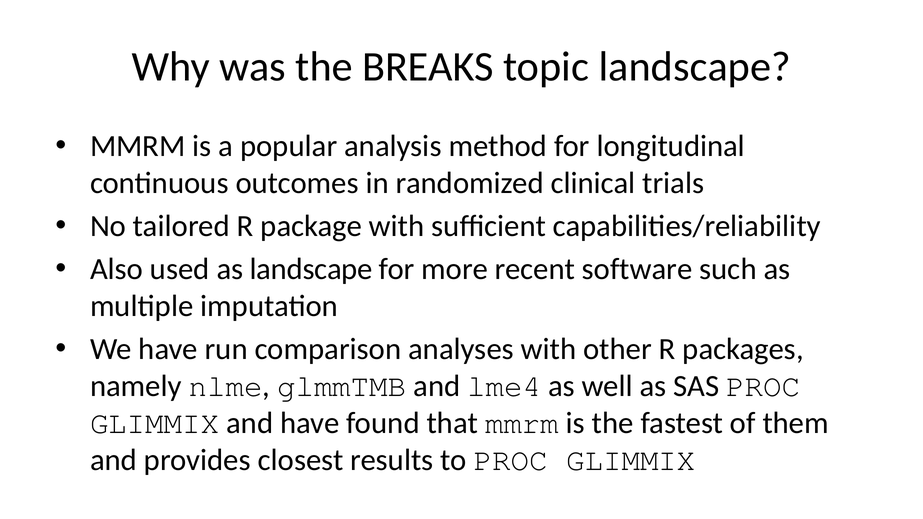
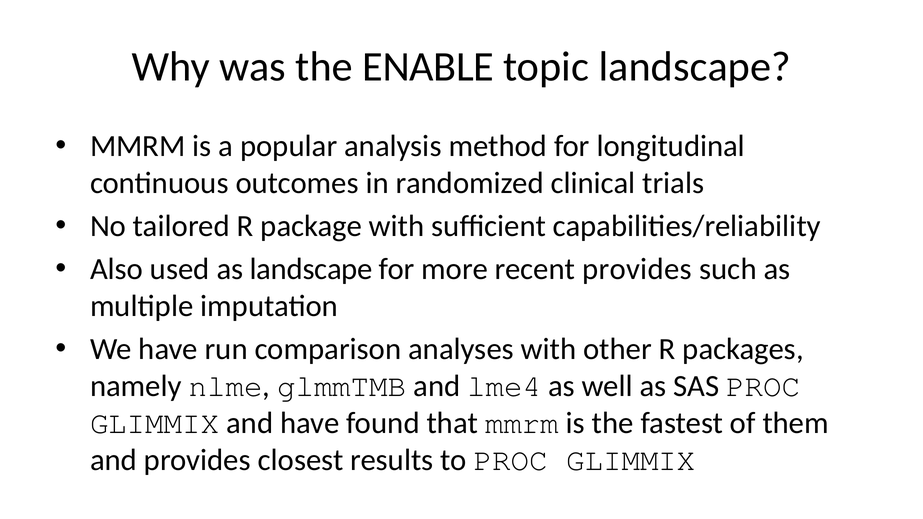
BREAKS: BREAKS -> ENABLE
recent software: software -> provides
